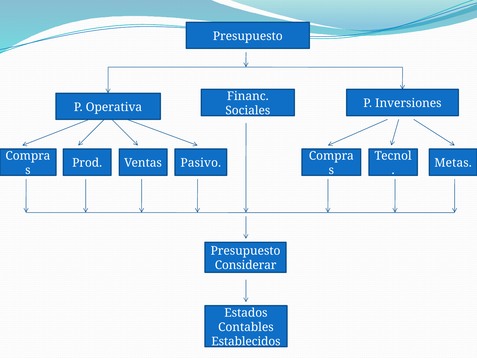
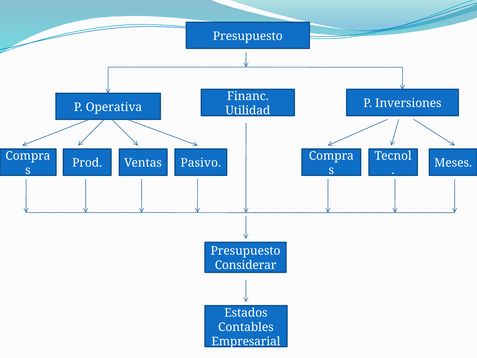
Sociales: Sociales -> Utilidad
Metas: Metas -> Meses
Establecidos: Establecidos -> Empresarial
